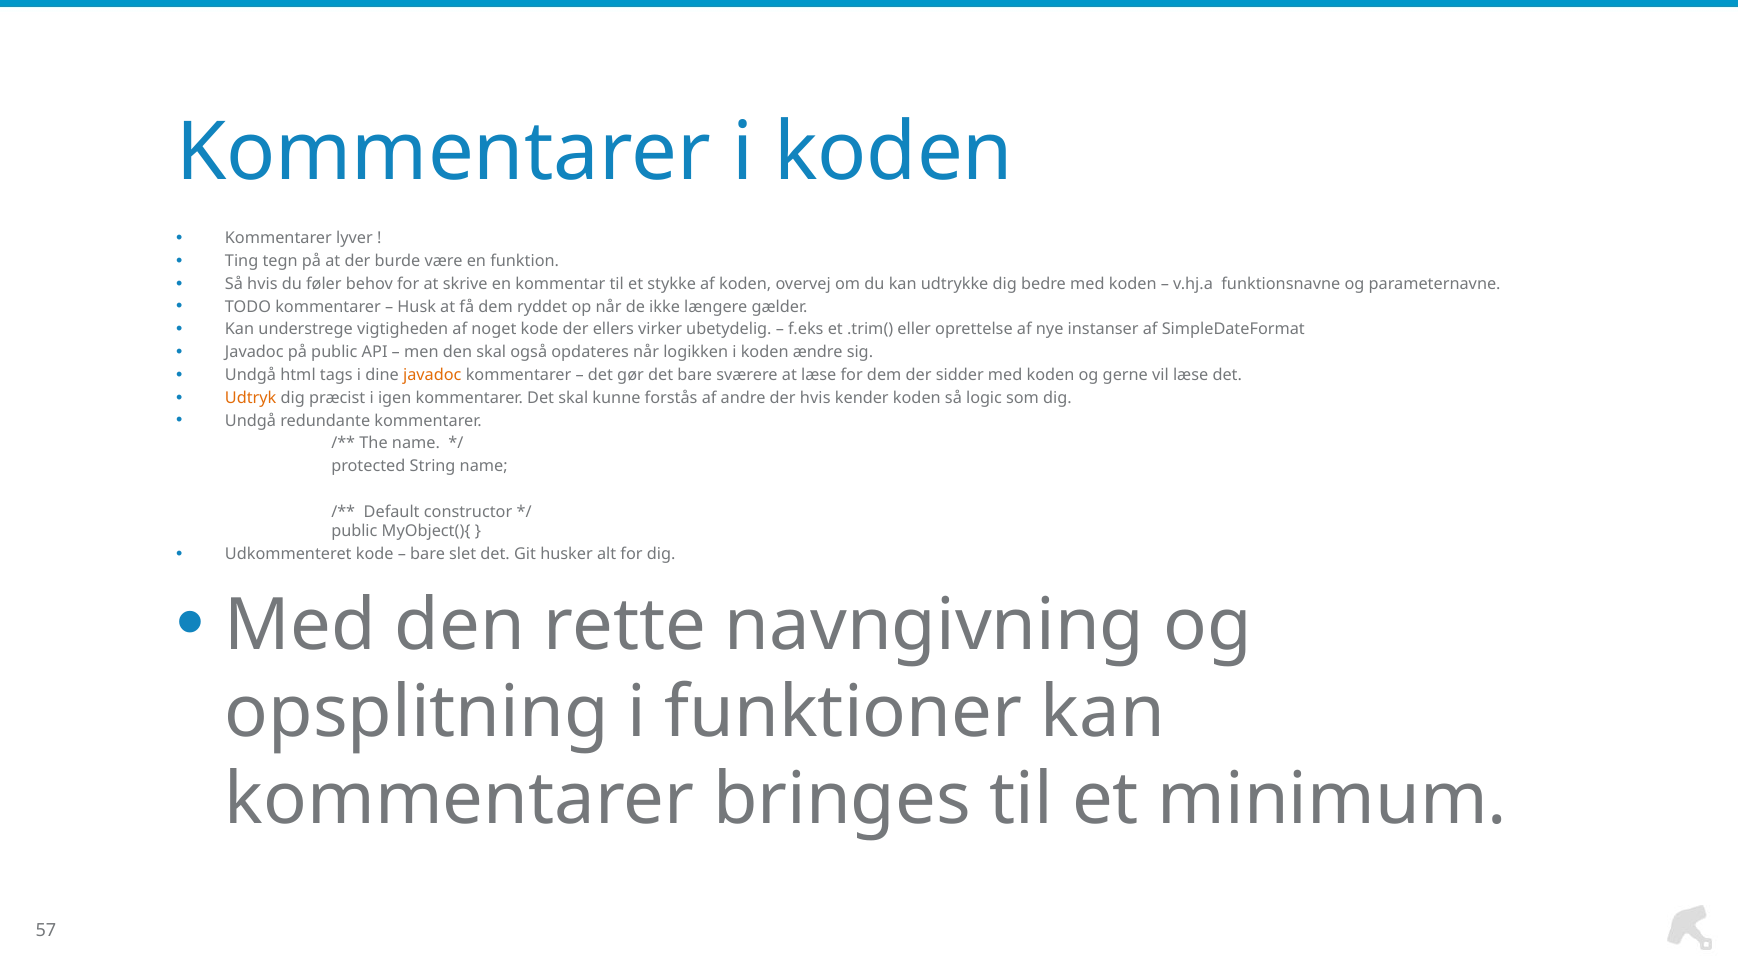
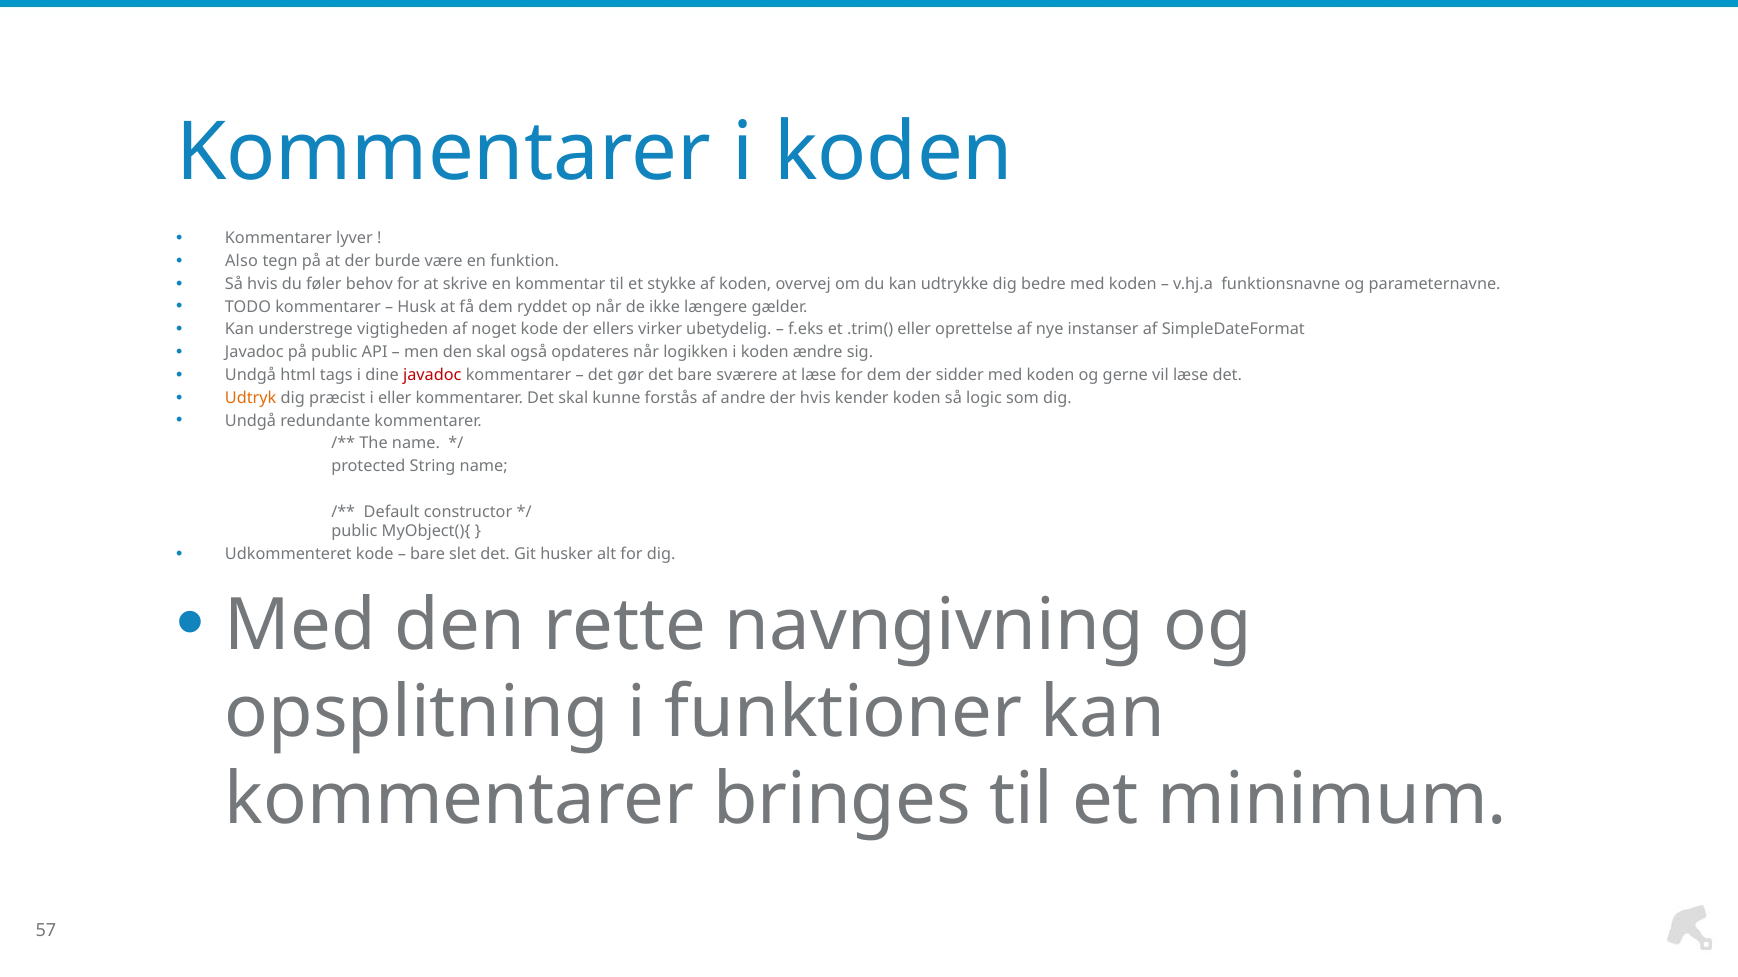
Ting: Ting -> Also
javadoc at (432, 375) colour: orange -> red
i igen: igen -> eller
